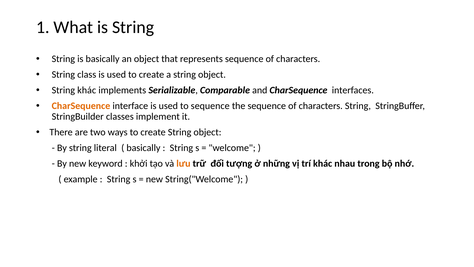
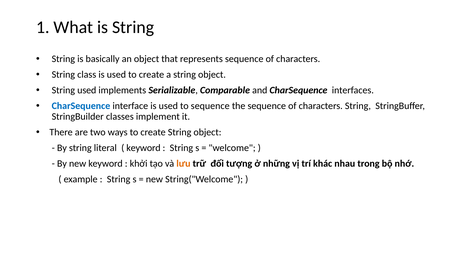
String khác: khác -> used
CharSequence at (81, 106) colour: orange -> blue
basically at (143, 148): basically -> keyword
